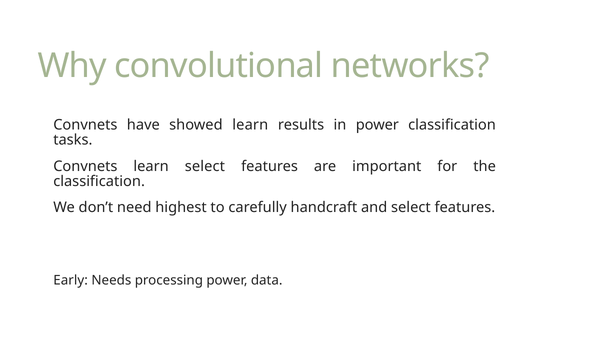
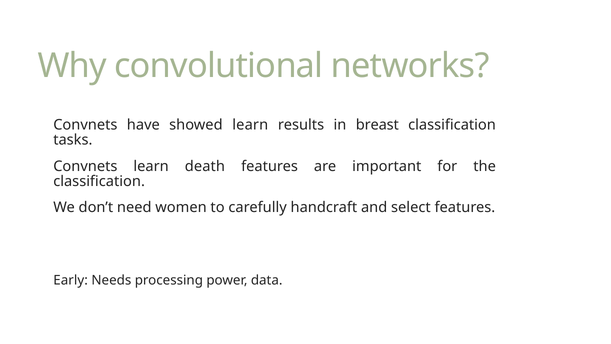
in power: power -> breast
learn select: select -> death
highest: highest -> women
